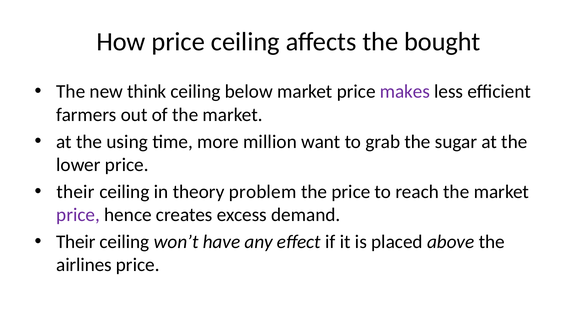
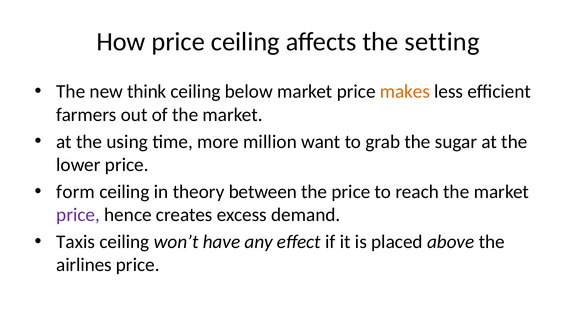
bought: bought -> setting
makes colour: purple -> orange
their at (76, 192): their -> form
problem: problem -> between
Their at (76, 242): Their -> Taxis
